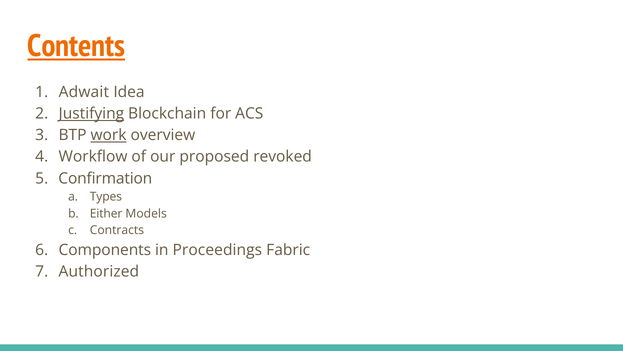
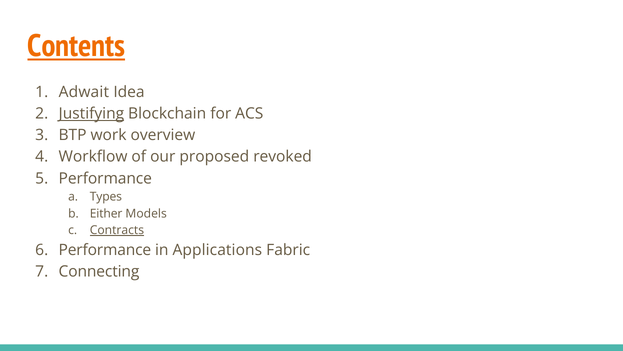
work underline: present -> none
Confirmation at (105, 178): Confirmation -> Performance
Contracts underline: none -> present
Components at (105, 250): Components -> Performance
Proceedings: Proceedings -> Applications
Authorized: Authorized -> Connecting
